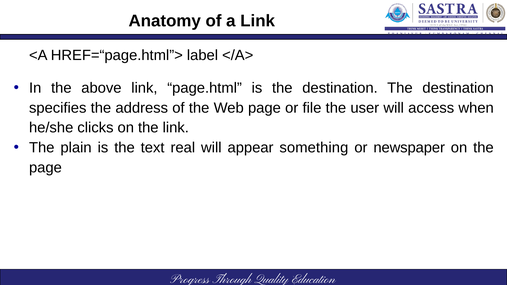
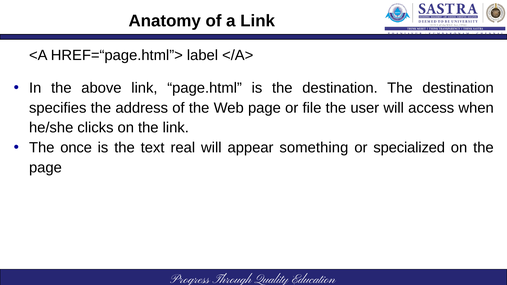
plain: plain -> once
newspaper: newspaper -> specialized
